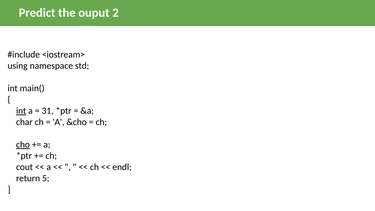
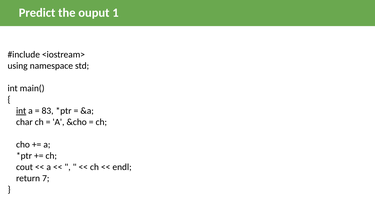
2: 2 -> 1
31: 31 -> 83
cho underline: present -> none
5: 5 -> 7
